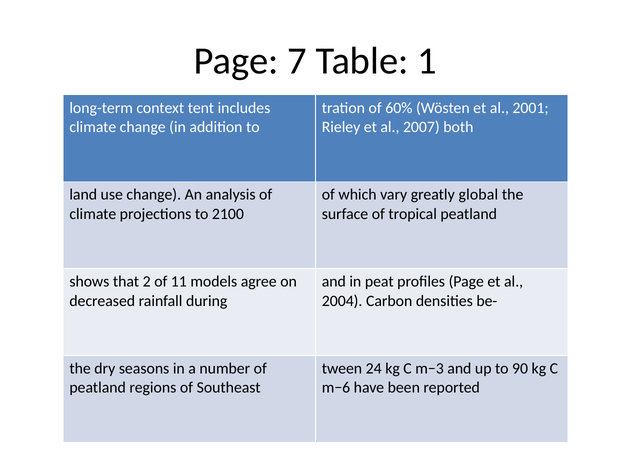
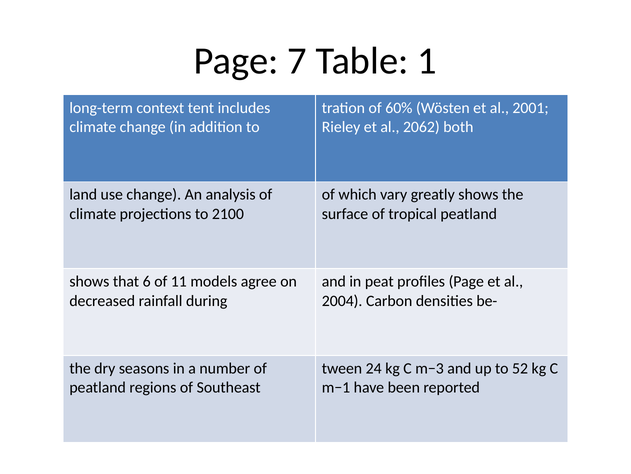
2007: 2007 -> 2062
greatly global: global -> shows
2: 2 -> 6
90: 90 -> 52
m−6: m−6 -> m−1
